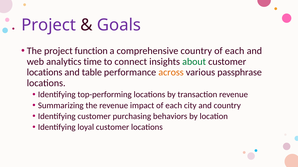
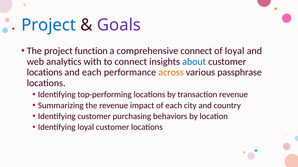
Project at (49, 25) colour: purple -> blue
comprehensive country: country -> connect
each at (235, 51): each -> loyal
time: time -> with
about colour: green -> blue
and table: table -> each
